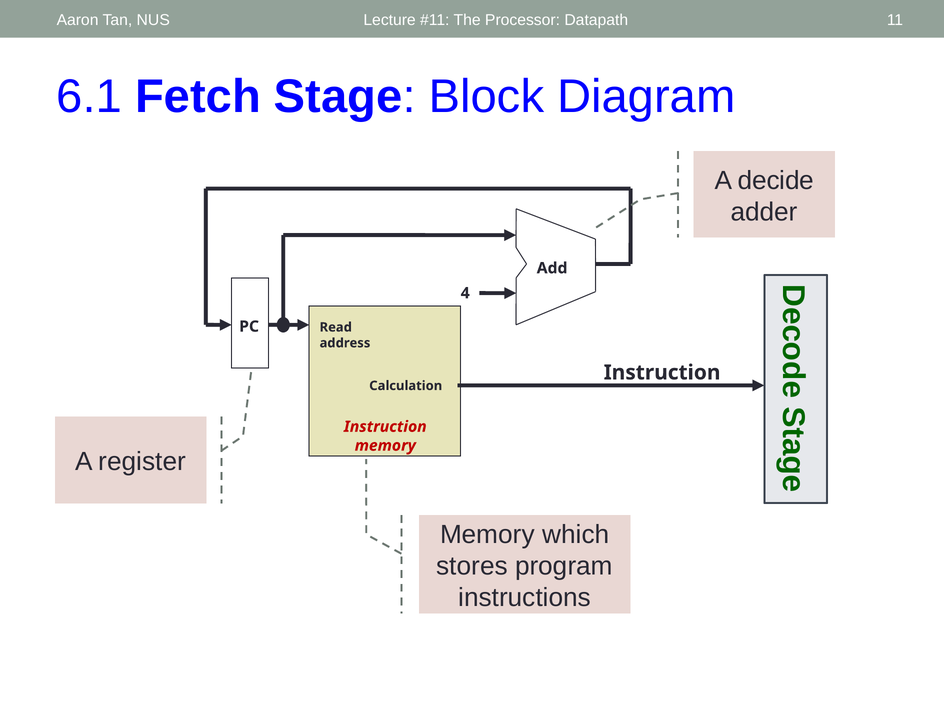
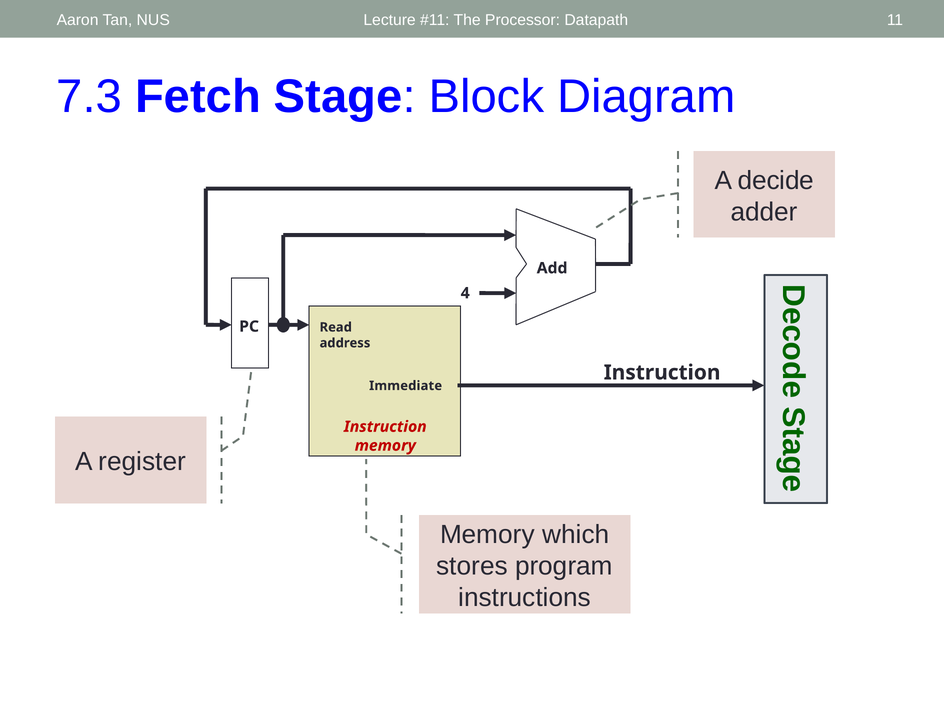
6.1: 6.1 -> 7.3
Calculation: Calculation -> Immediate
